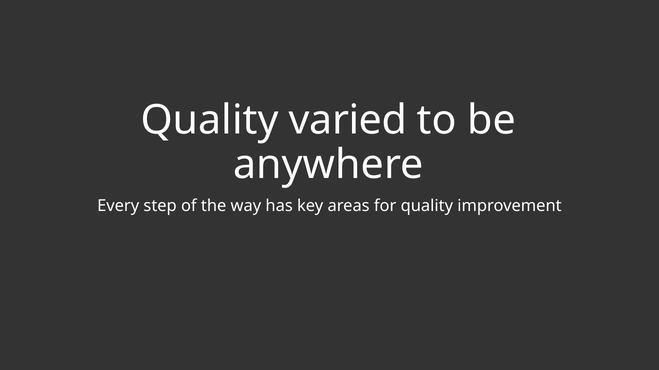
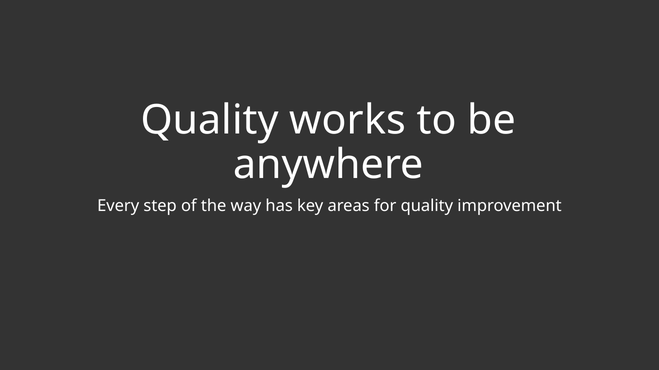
varied: varied -> works
